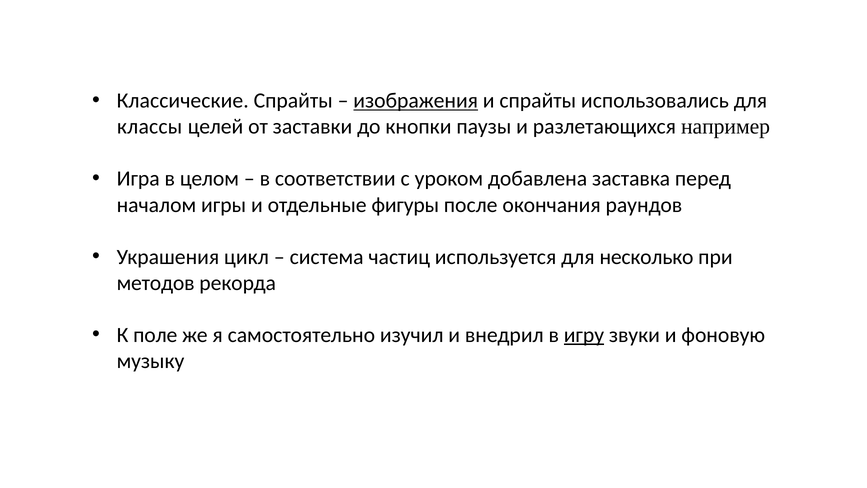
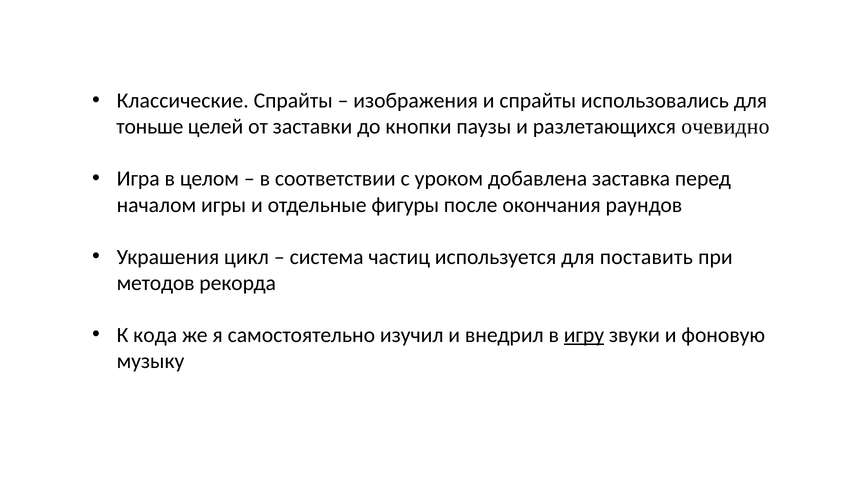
изображения underline: present -> none
классы: классы -> тоньше
например: например -> очевидно
несколько: несколько -> поставить
поле: поле -> кода
